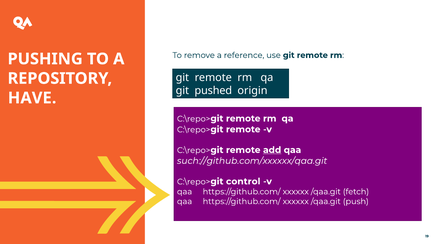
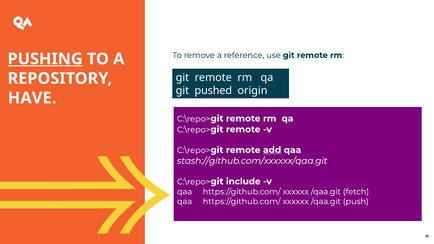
PUSHING underline: none -> present
such://github.com/xxxxxx/qaa.git: such://github.com/xxxxxx/qaa.git -> stash://github.com/xxxxxx/qaa.git
control: control -> include
